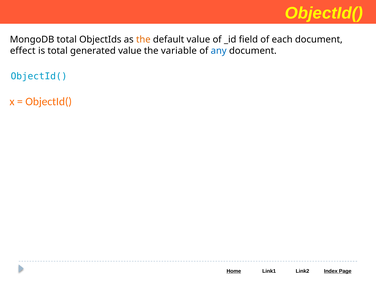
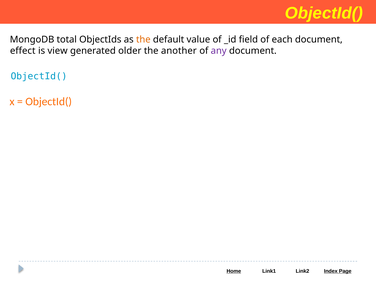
is total: total -> view
generated value: value -> older
variable: variable -> another
any colour: blue -> purple
